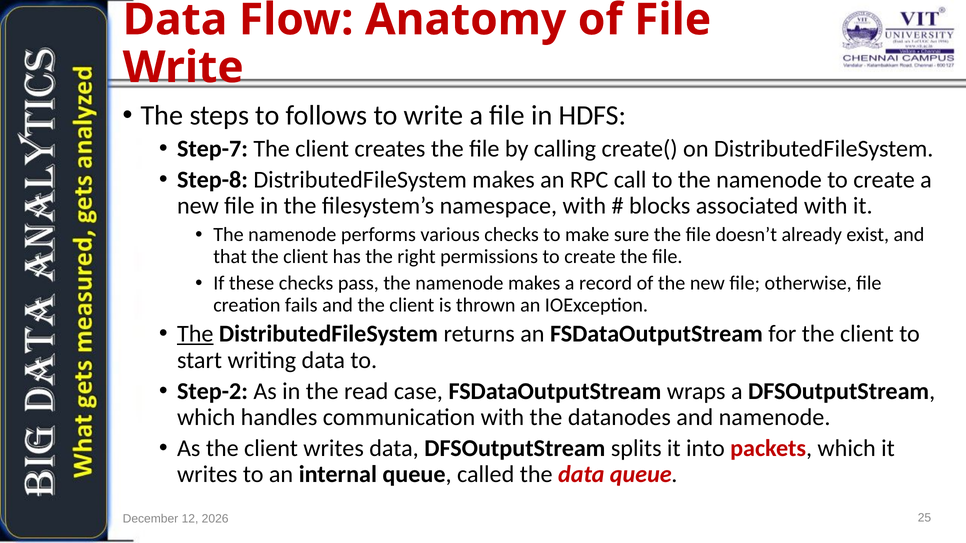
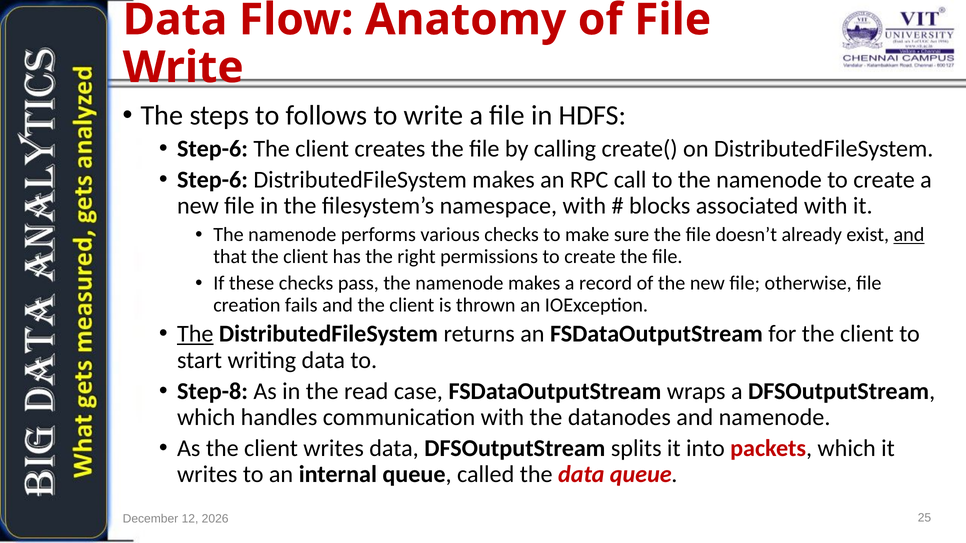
Step-7 at (212, 149): Step-7 -> Step-6
Step-8 at (212, 180): Step-8 -> Step-6
and at (909, 235) underline: none -> present
Step-2: Step-2 -> Step-8
